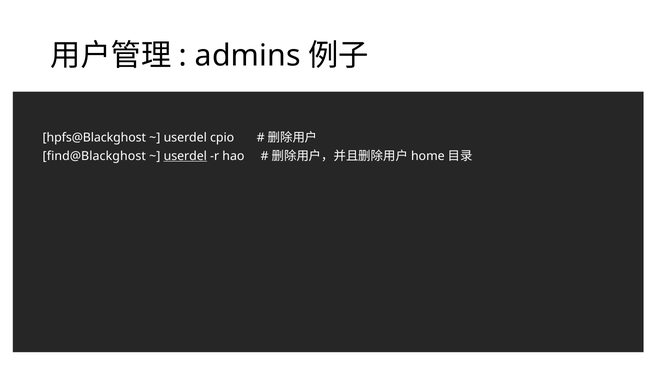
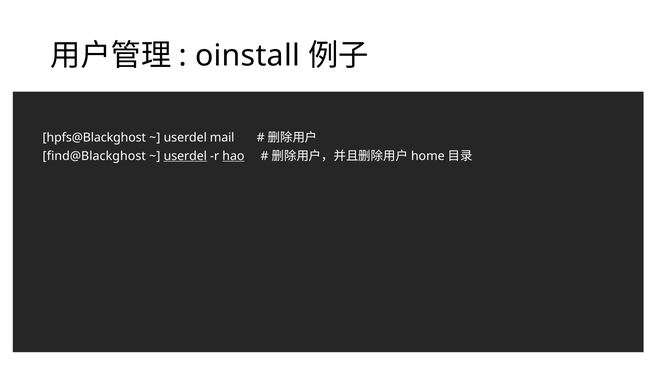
admins: admins -> oinstall
cpio: cpio -> mail
hao underline: none -> present
